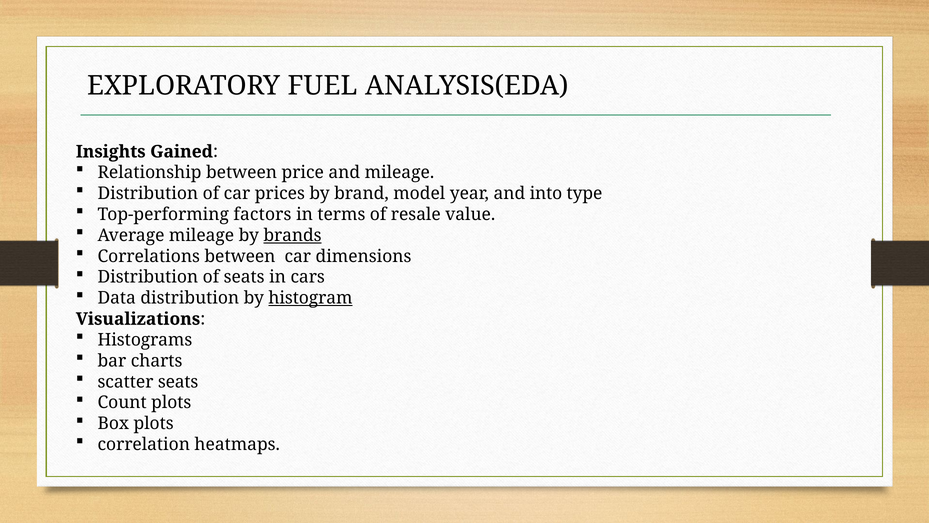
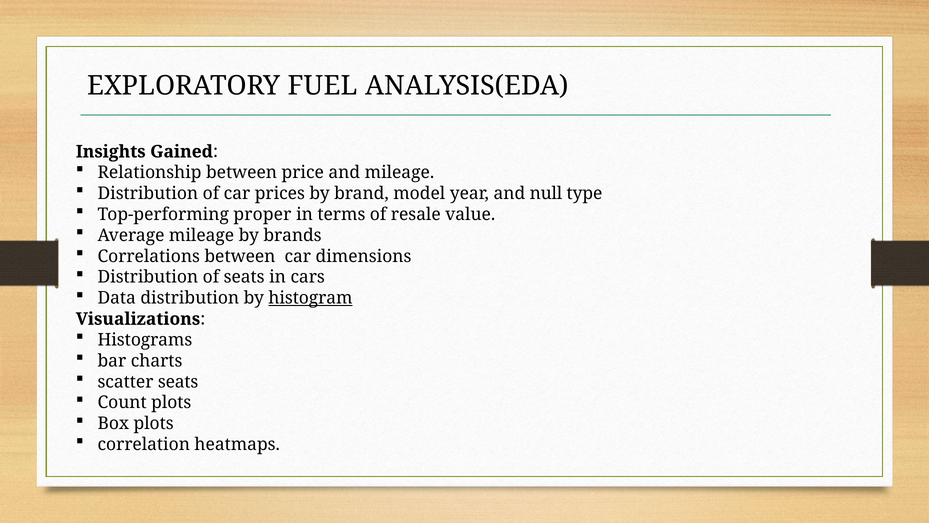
into: into -> null
factors: factors -> proper
brands underline: present -> none
